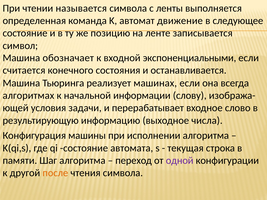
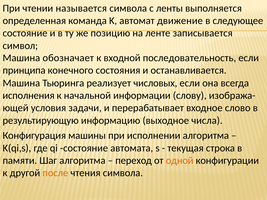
экспоненциальными: экспоненциальными -> последовательность
считается: считается -> принципа
машинах: машинах -> числовых
алгоритмах: алгоритмах -> исполнения
одной colour: purple -> orange
